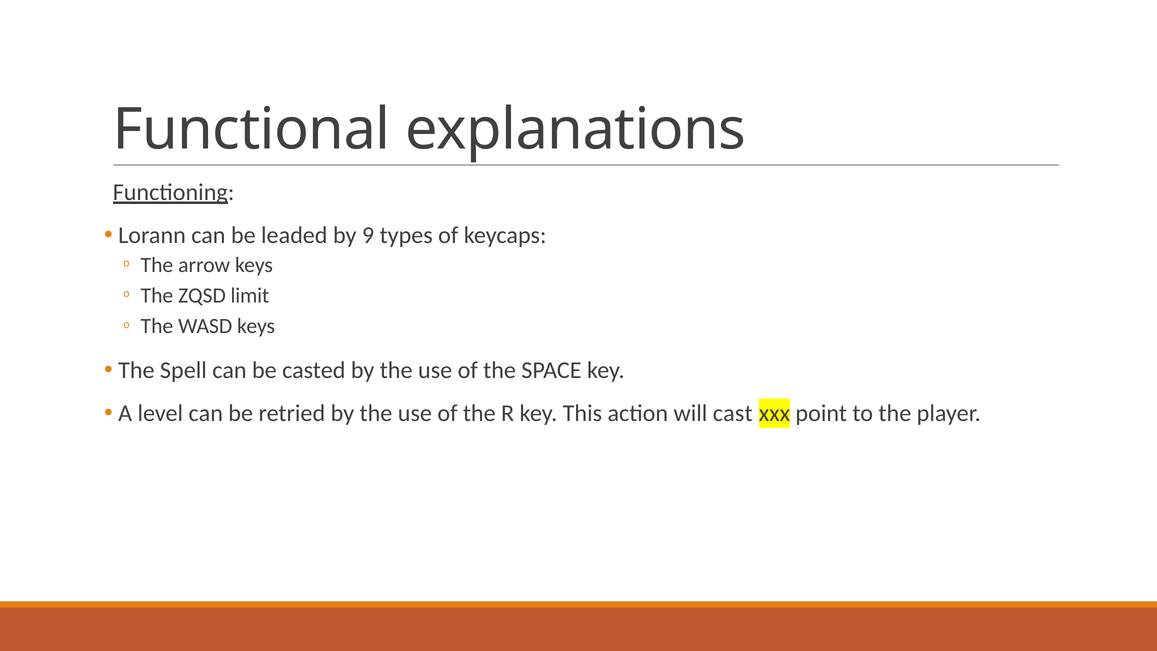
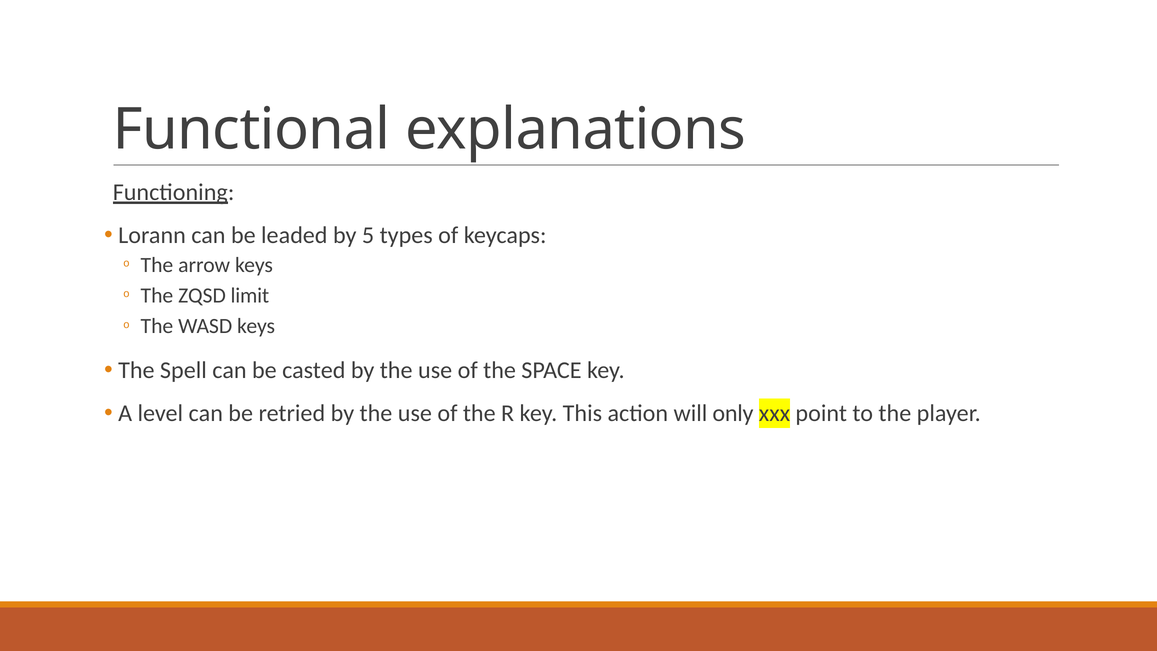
9: 9 -> 5
cast: cast -> only
